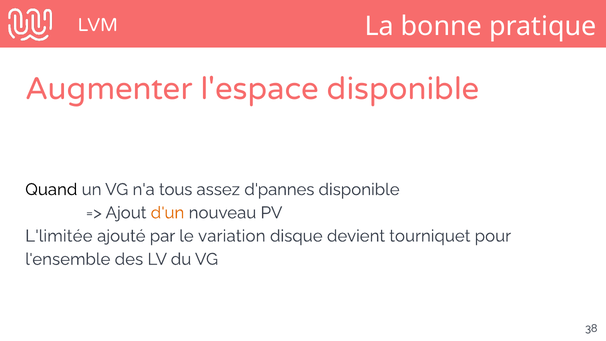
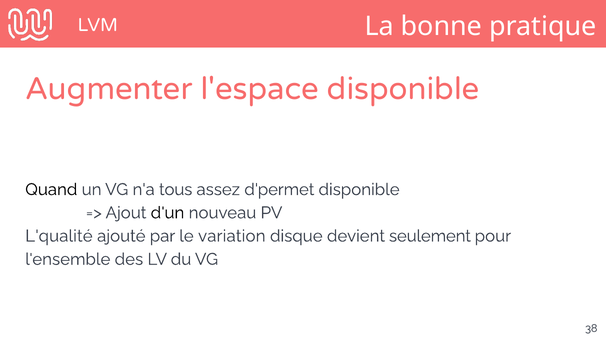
d'pannes: d'pannes -> d'permet
d'un colour: orange -> black
L'limitée: L'limitée -> L'qualité
tourniquet: tourniquet -> seulement
